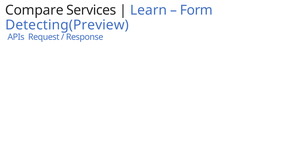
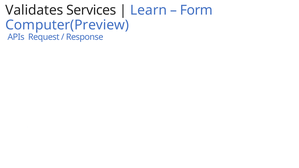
Compare: Compare -> Validates
Detecting(Preview: Detecting(Preview -> Computer(Preview
